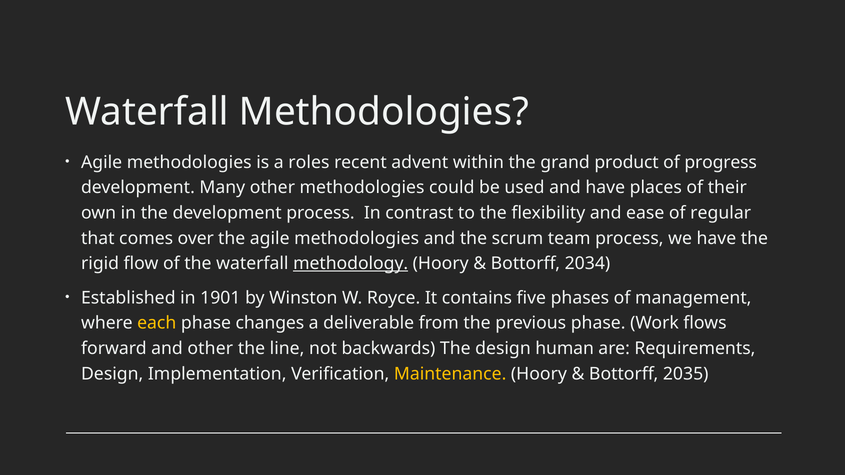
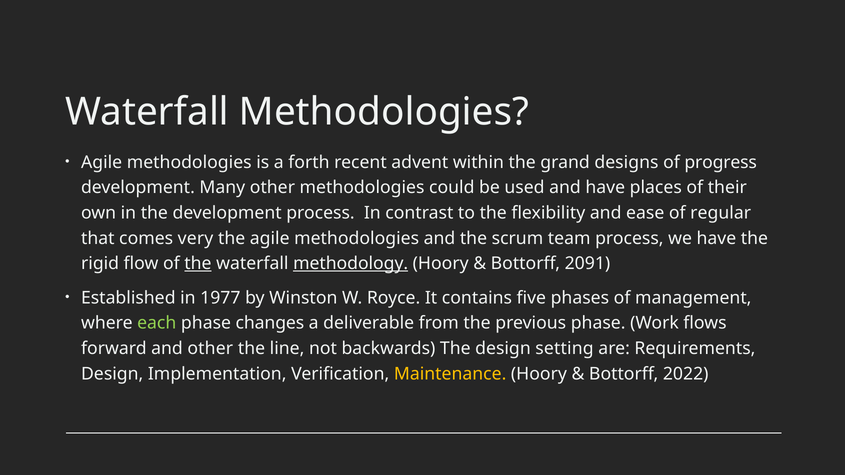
roles: roles -> forth
product: product -> designs
over: over -> very
the at (198, 264) underline: none -> present
2034: 2034 -> 2091
1901: 1901 -> 1977
each colour: yellow -> light green
human: human -> setting
2035: 2035 -> 2022
